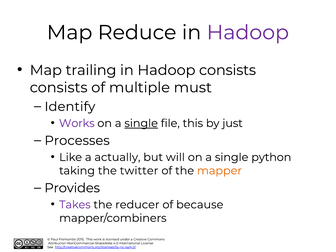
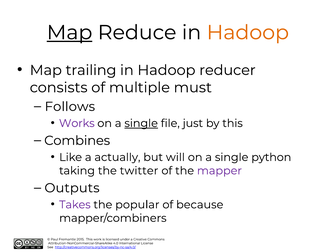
Map at (70, 33) underline: none -> present
Hadoop at (248, 33) colour: purple -> orange
Hadoop consists: consists -> reducer
Identify: Identify -> Follows
file this: this -> just
by just: just -> this
Processes: Processes -> Combines
mapper colour: orange -> purple
Provides: Provides -> Outputs
reducer: reducer -> popular
